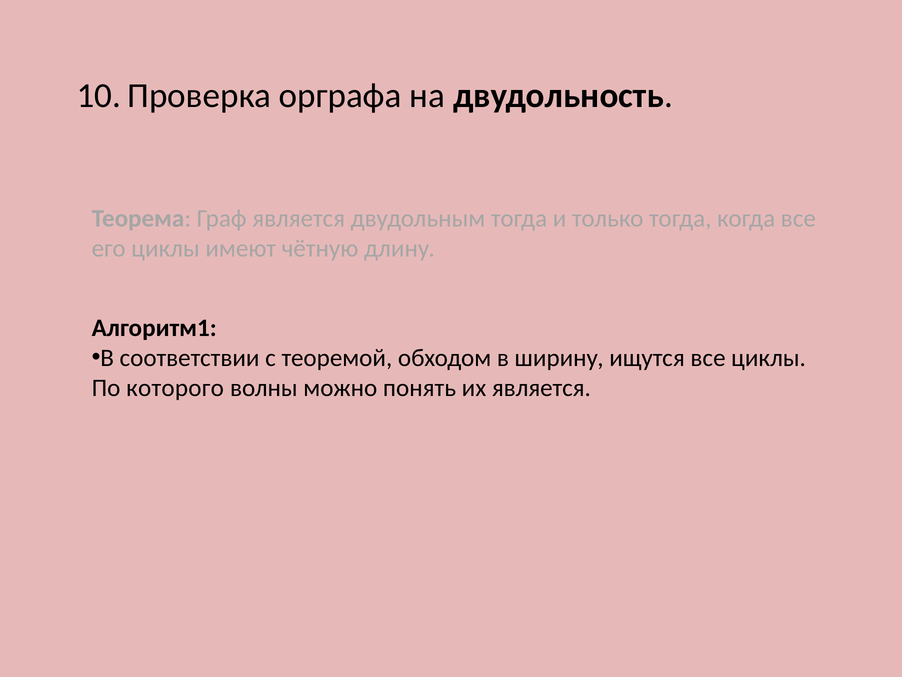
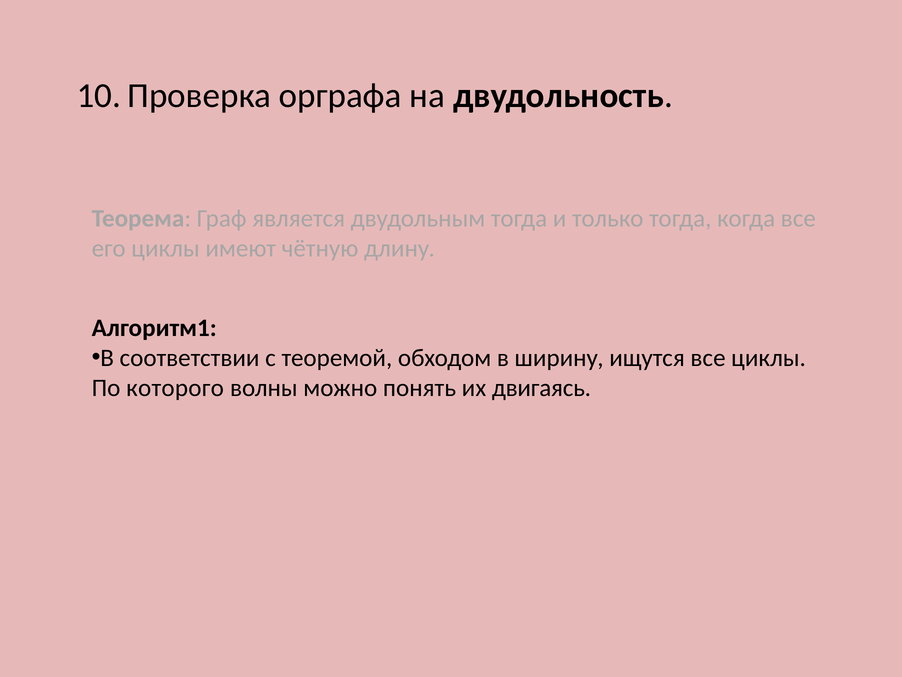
их является: является -> двигаясь
